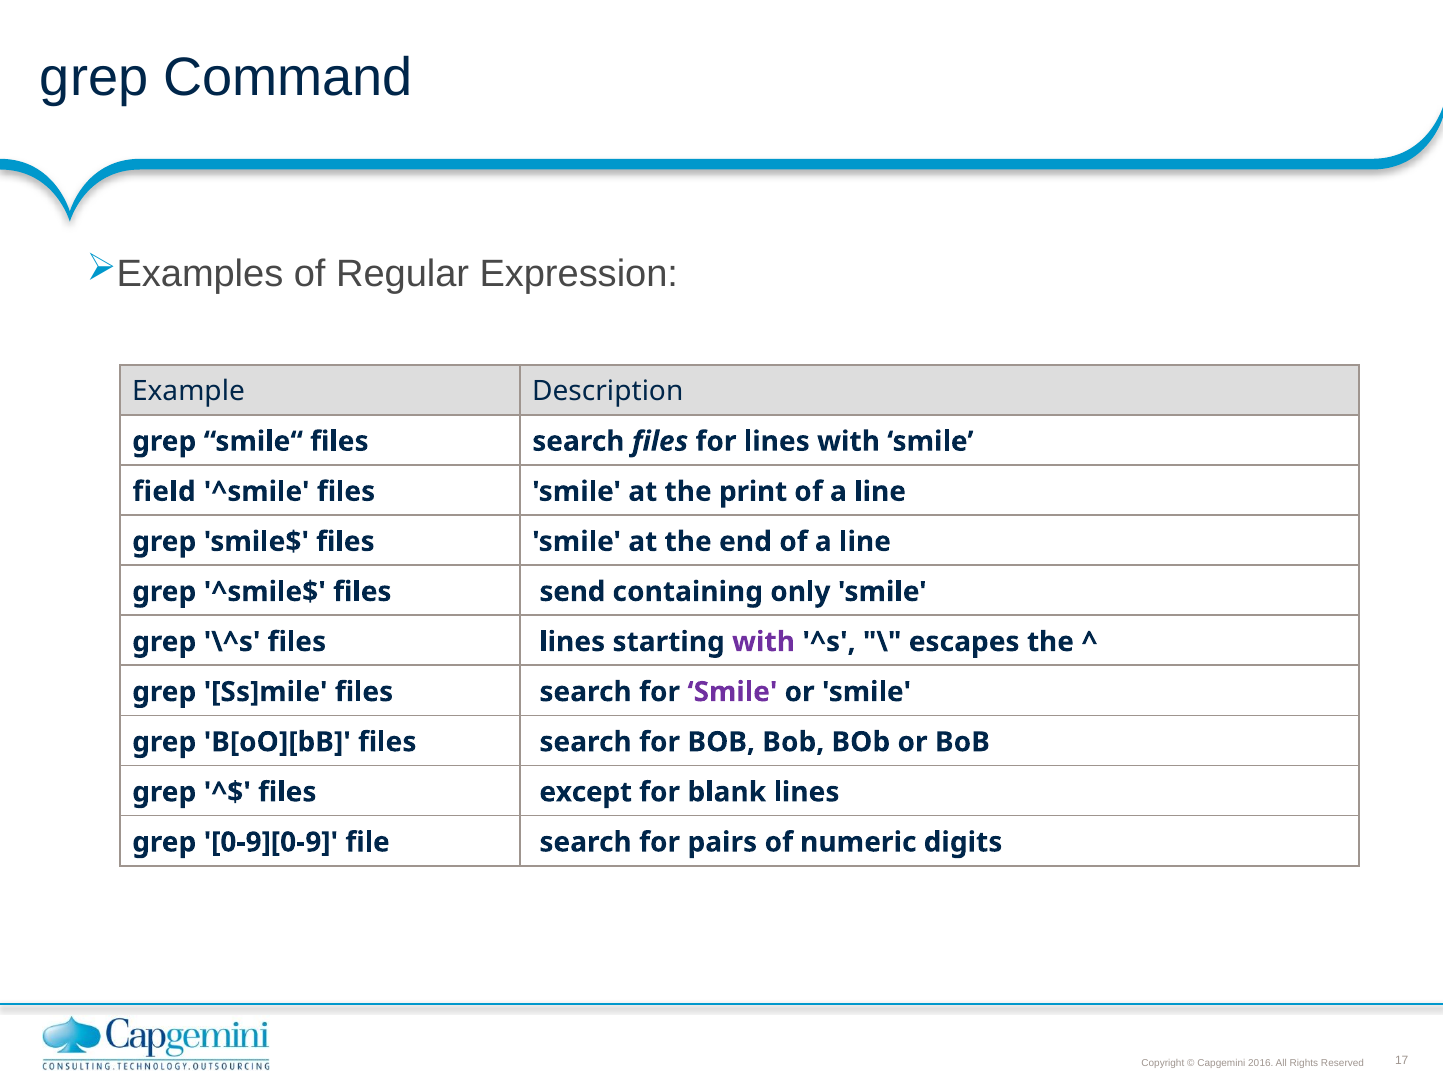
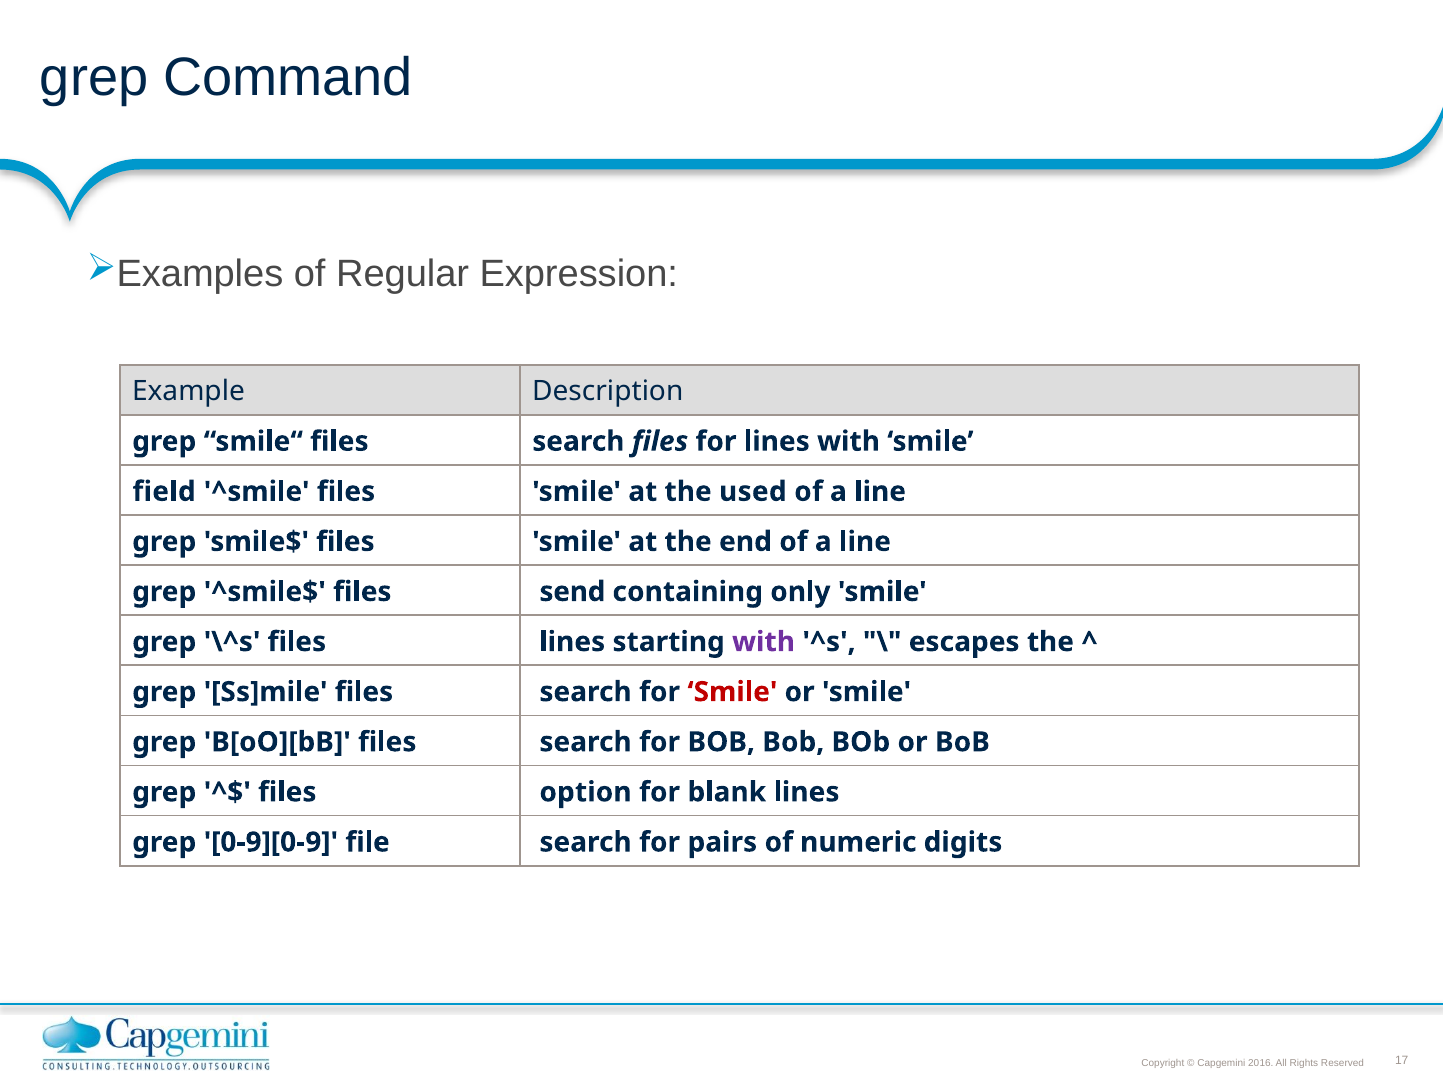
print: print -> used
Smile at (732, 692) colour: purple -> red
except: except -> option
